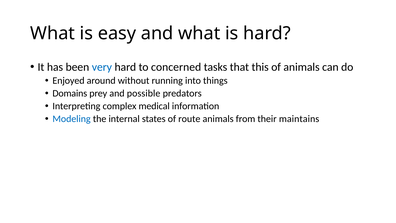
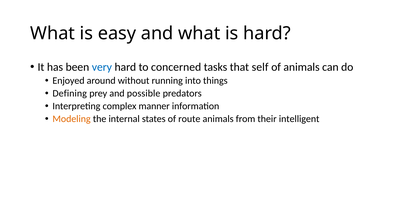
this: this -> self
Domains: Domains -> Defining
medical: medical -> manner
Modeling colour: blue -> orange
maintains: maintains -> intelligent
